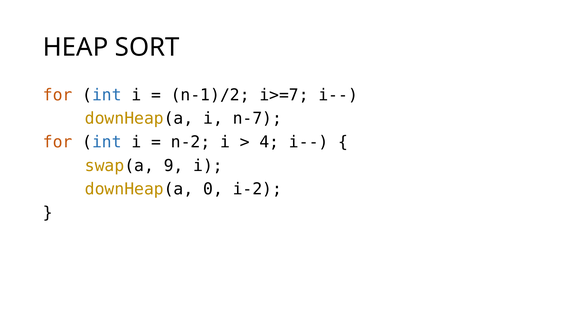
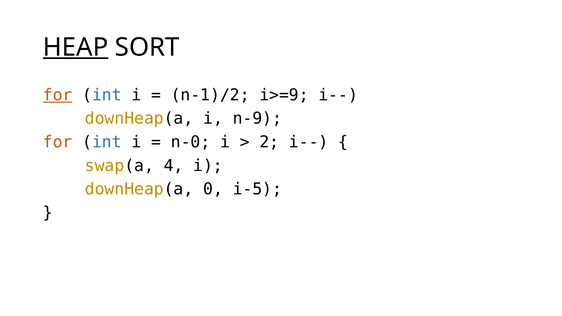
HEAP underline: none -> present
for at (58, 95) underline: none -> present
i>=7: i>=7 -> i>=9
n-7: n-7 -> n-9
n-2: n-2 -> n-0
4: 4 -> 2
9: 9 -> 4
i-2: i-2 -> i-5
